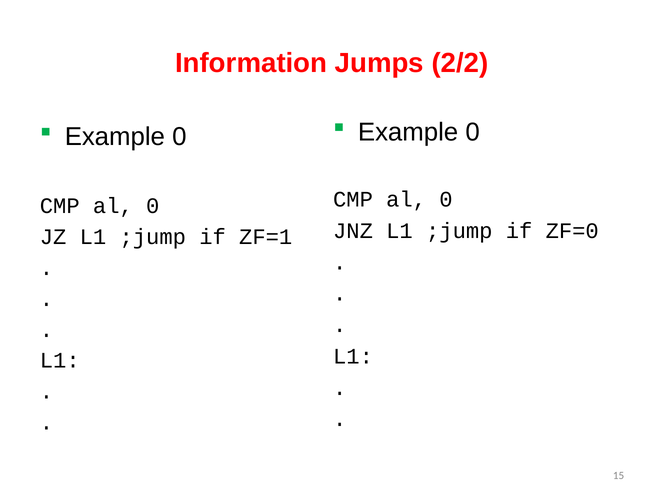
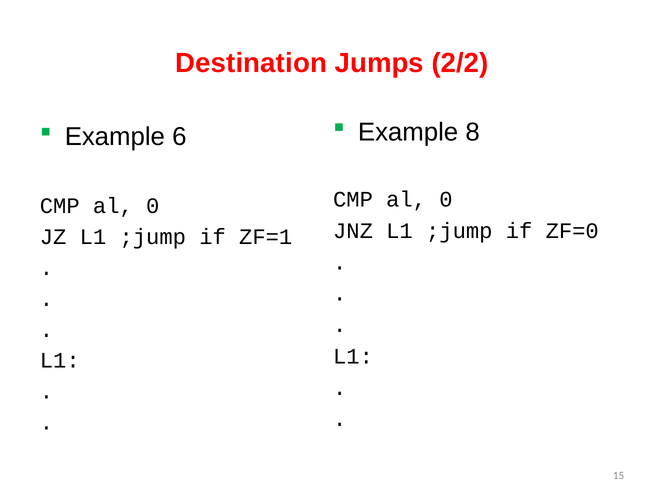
Information: Information -> Destination
0 at (473, 132): 0 -> 8
0 at (179, 137): 0 -> 6
